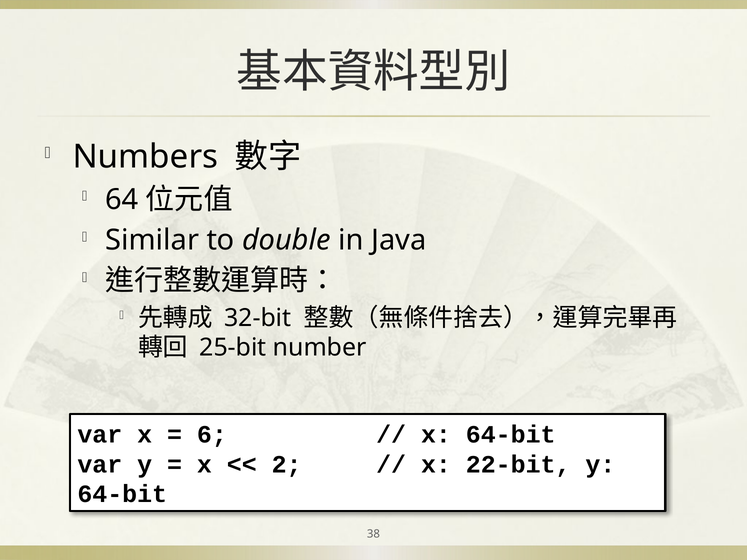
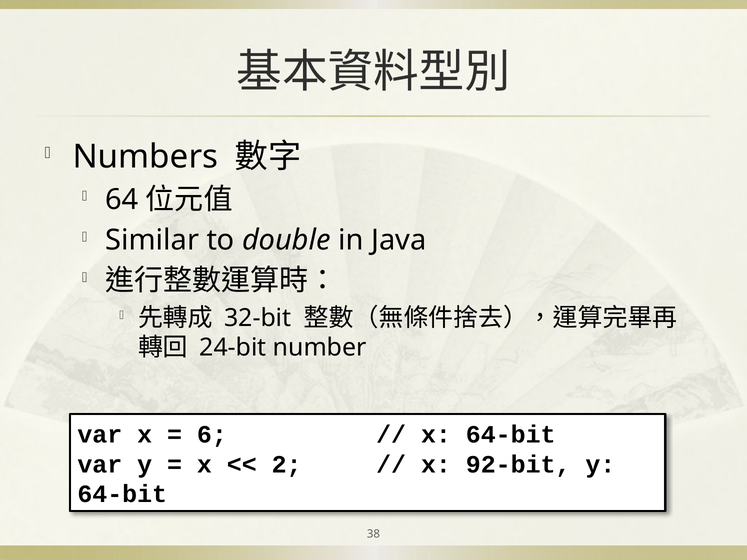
25-bit: 25-bit -> 24-bit
22-bit: 22-bit -> 92-bit
